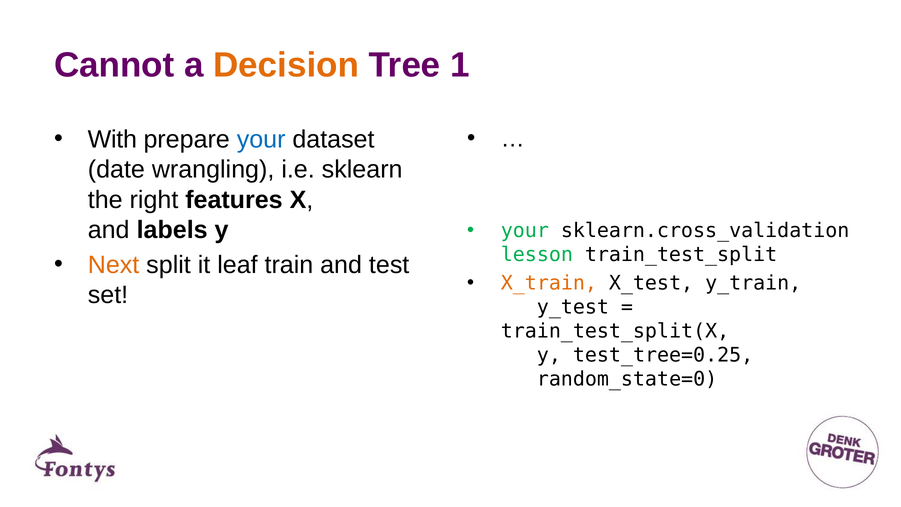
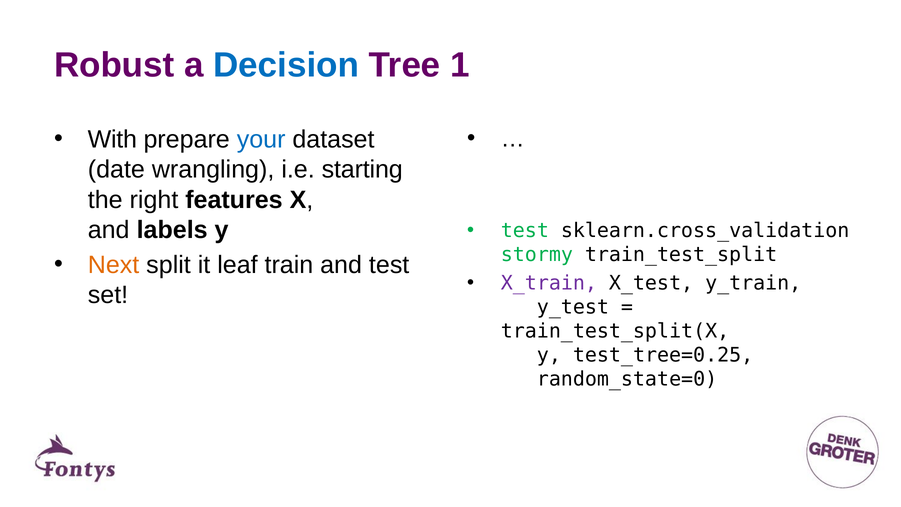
Cannot: Cannot -> Robust
Decision colour: orange -> blue
sklearn: sklearn -> starting
your at (525, 231): your -> test
lesson: lesson -> stormy
X_train colour: orange -> purple
